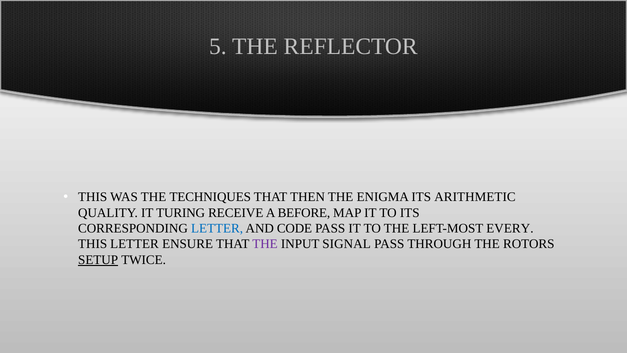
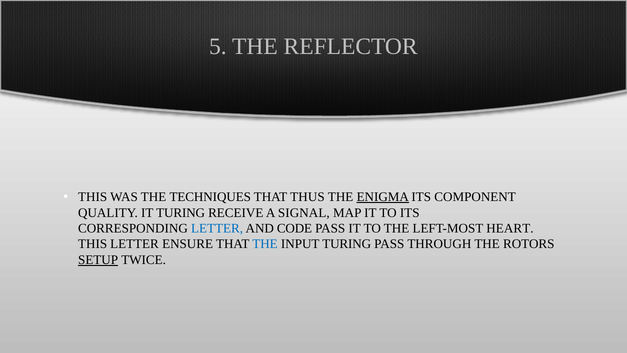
THEN: THEN -> THUS
ENIGMA underline: none -> present
ARITHMETIC: ARITHMETIC -> COMPONENT
BEFORE: BEFORE -> SIGNAL
EVERY: EVERY -> HEART
THE at (265, 244) colour: purple -> blue
INPUT SIGNAL: SIGNAL -> TURING
